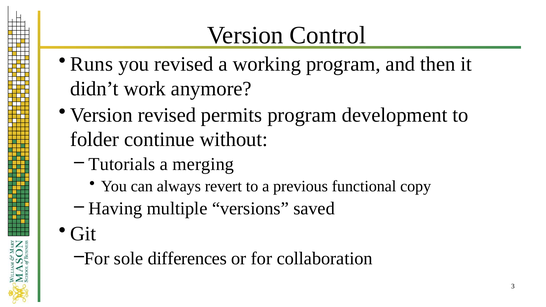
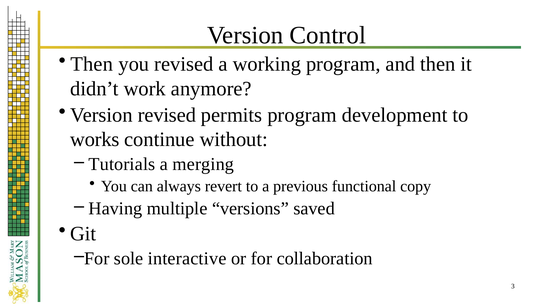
Runs at (92, 64): Runs -> Then
folder: folder -> works
differences: differences -> interactive
